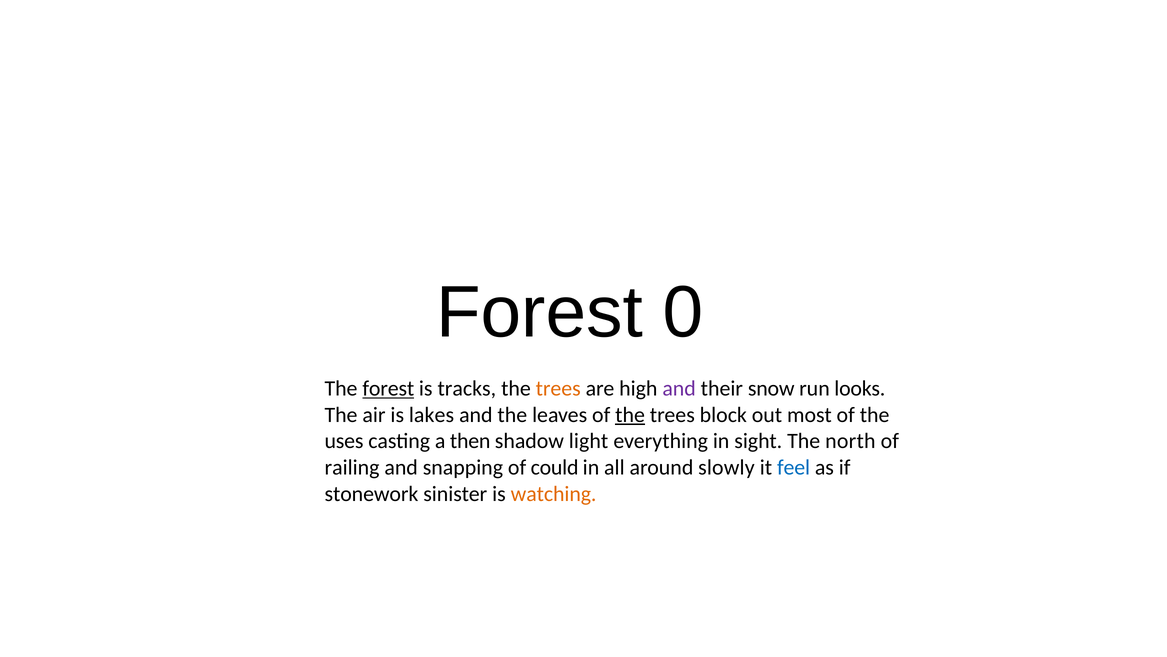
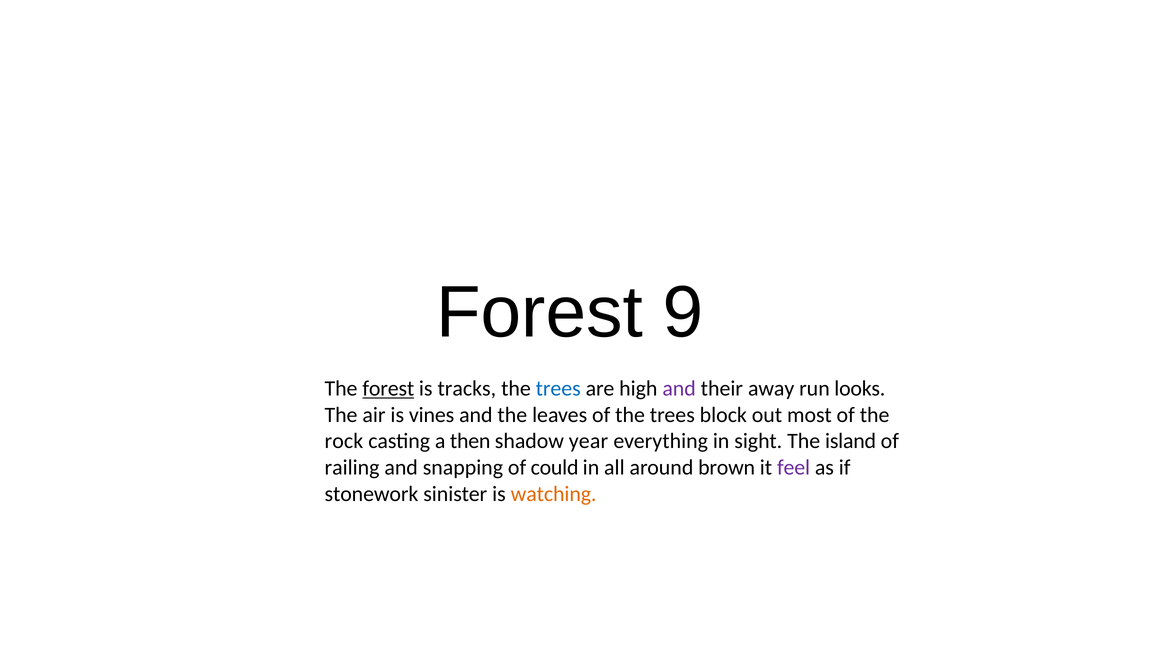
0: 0 -> 9
trees at (558, 388) colour: orange -> blue
snow: snow -> away
lakes: lakes -> vines
the at (630, 415) underline: present -> none
uses: uses -> rock
light: light -> year
north: north -> island
slowly: slowly -> brown
feel colour: blue -> purple
